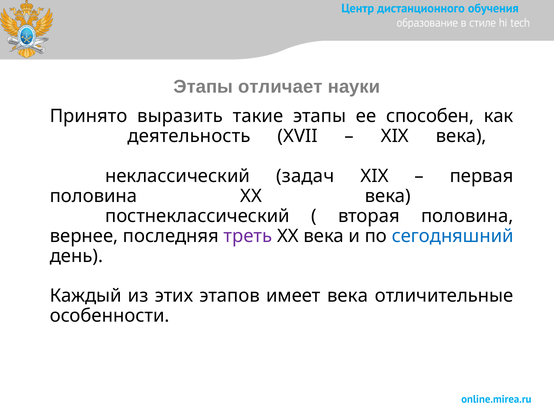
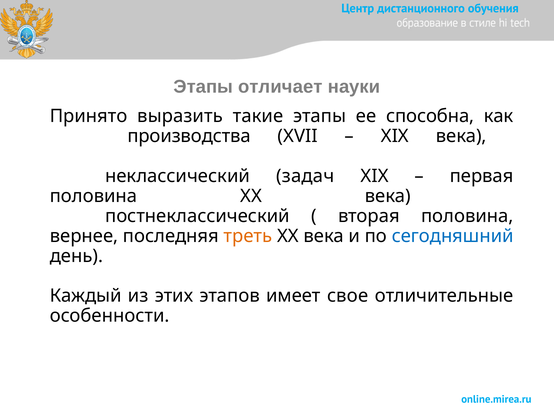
способен: способен -> способна
деятельность: деятельность -> производства
треть colour: purple -> orange
имеет века: века -> свое
